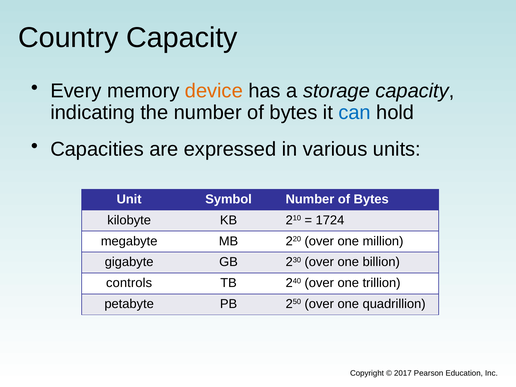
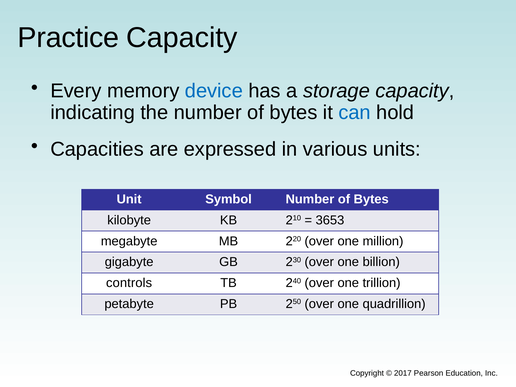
Country: Country -> Practice
device colour: orange -> blue
1724: 1724 -> 3653
